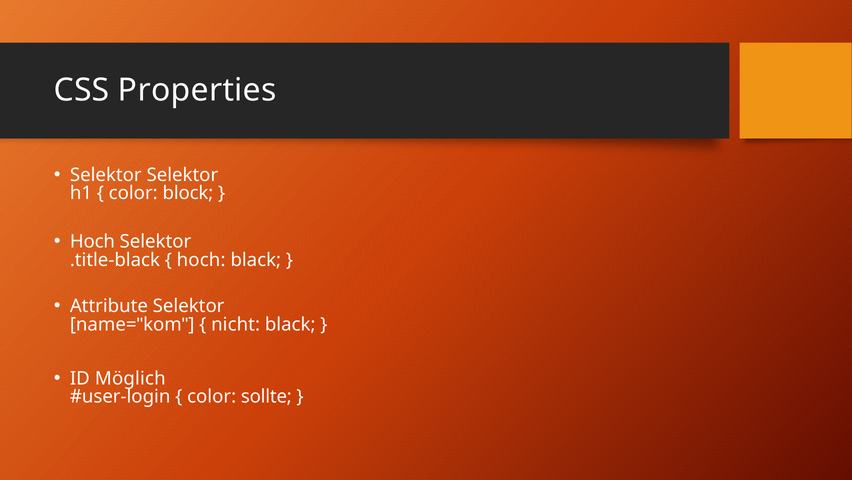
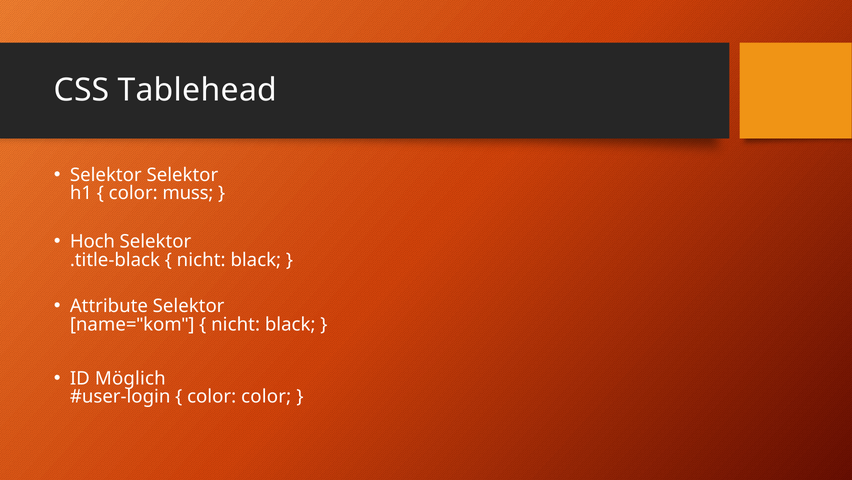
Properties: Properties -> Tablehead
block: block -> muss
hoch at (201, 260): hoch -> nicht
color sollte: sollte -> color
